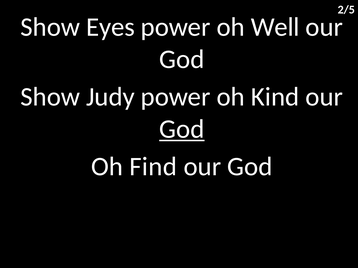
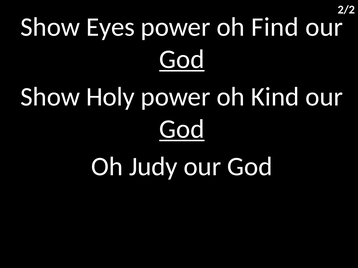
2/5: 2/5 -> 2/2
Well: Well -> Find
God at (182, 59) underline: none -> present
Judy: Judy -> Holy
Find: Find -> Judy
